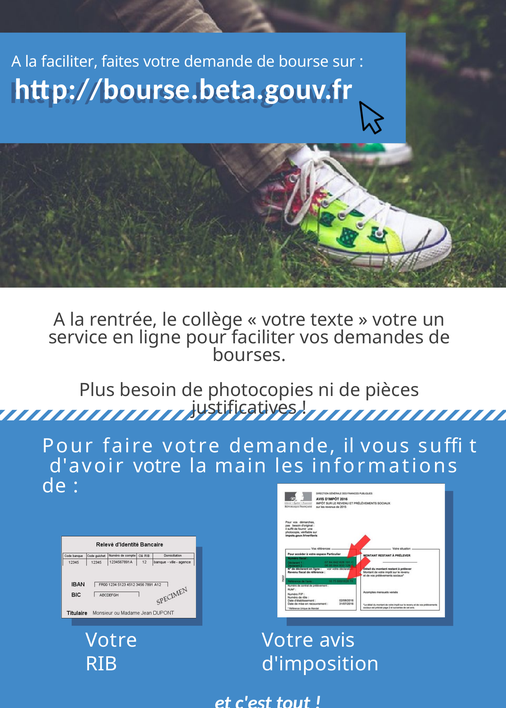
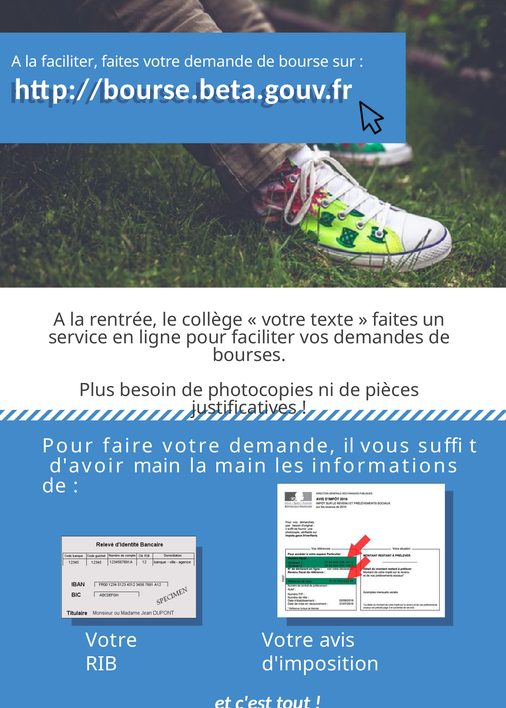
votre at (395, 320): votre -> faites
d'avoir votre: votre -> main
